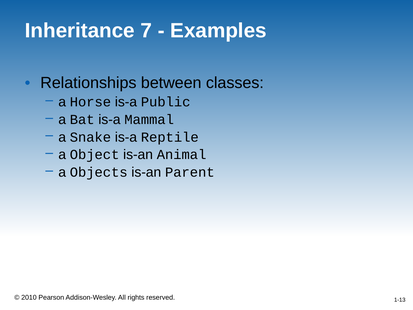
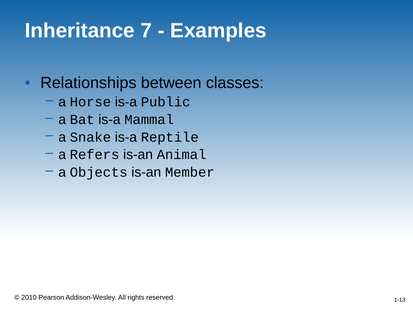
Object: Object -> Refers
Parent: Parent -> Member
